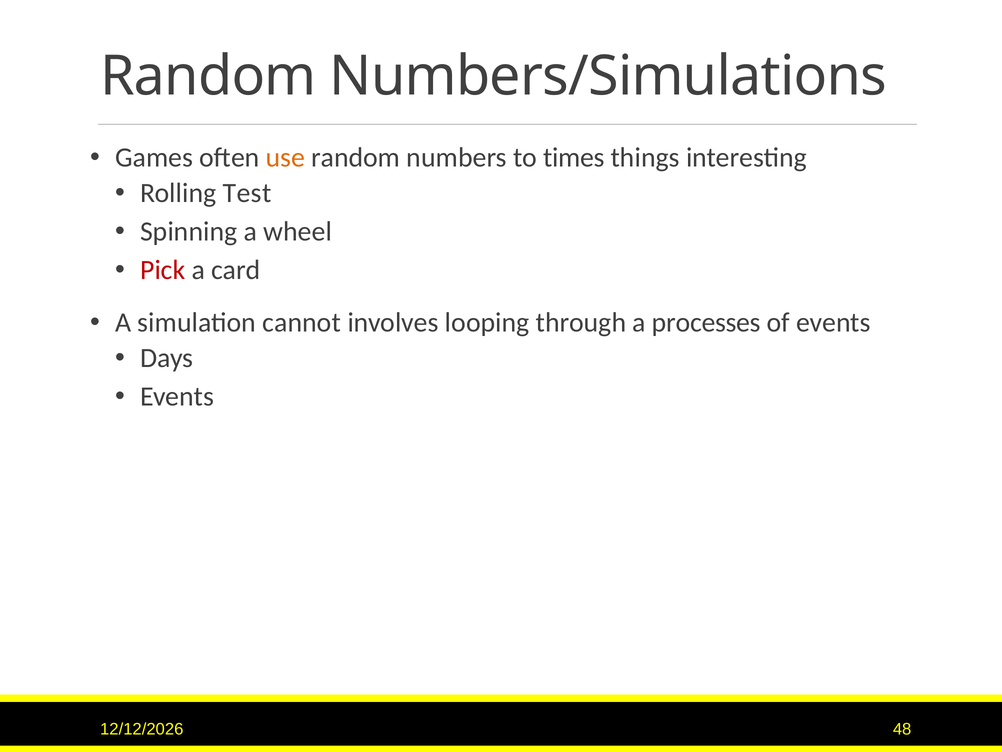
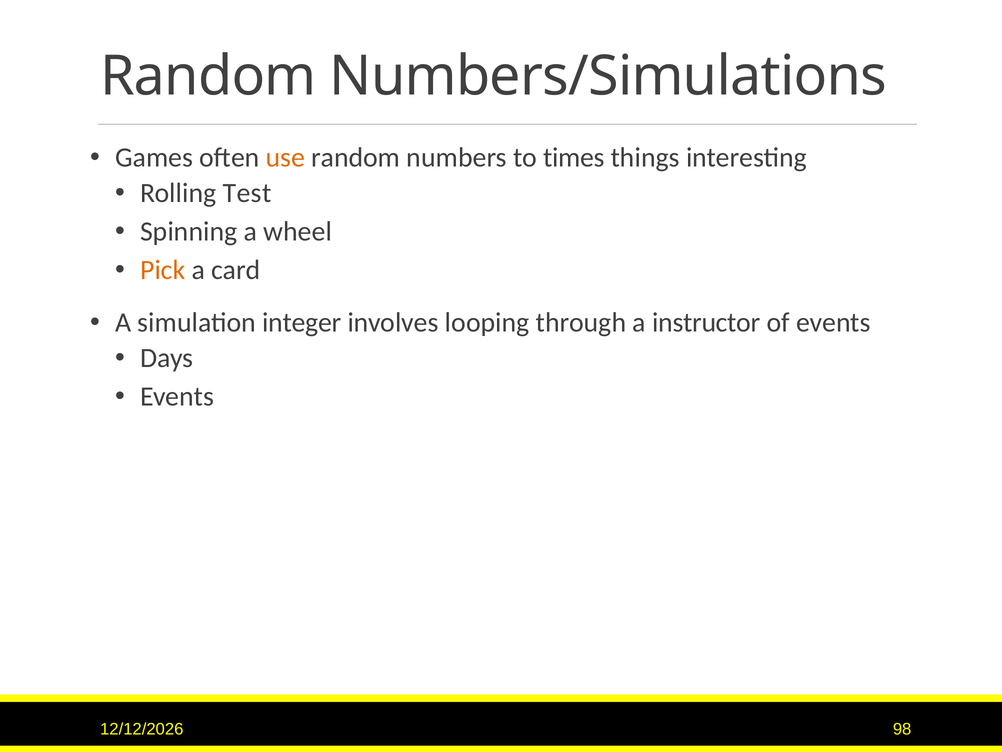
Pick colour: red -> orange
cannot: cannot -> integer
processes: processes -> instructor
48: 48 -> 98
